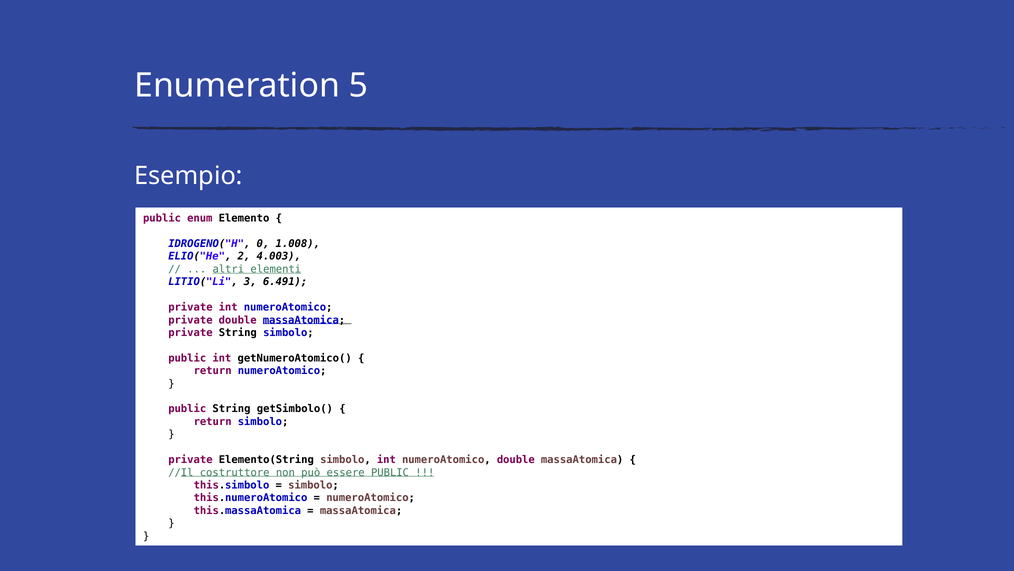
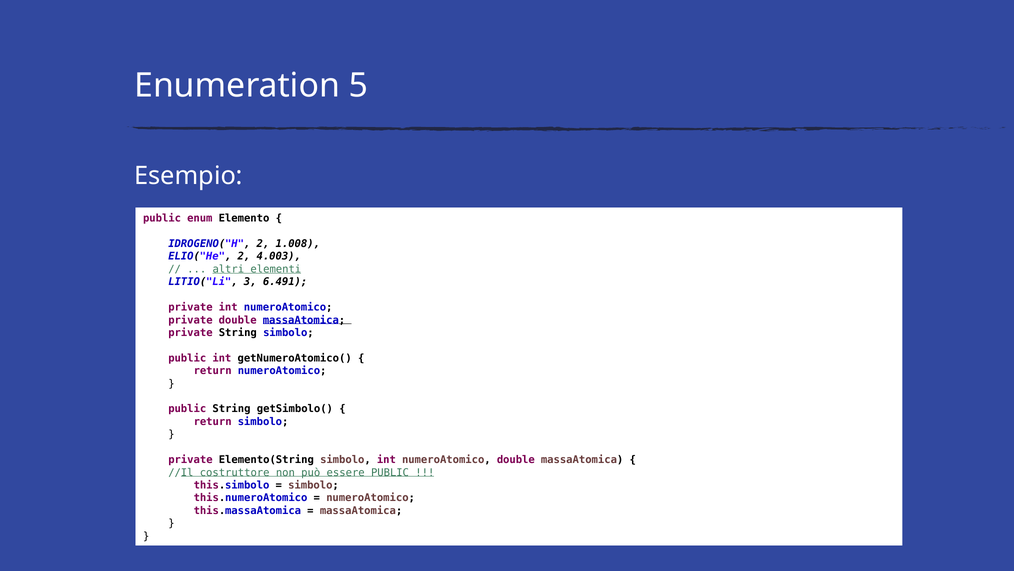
IDROGENO("H 0: 0 -> 2
